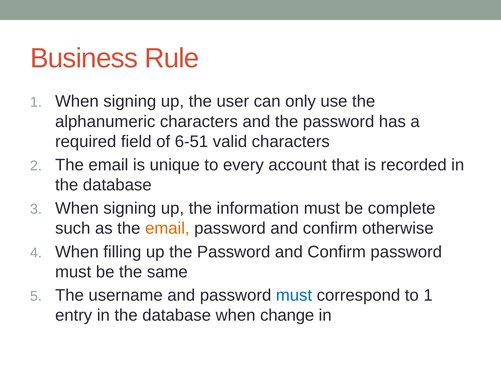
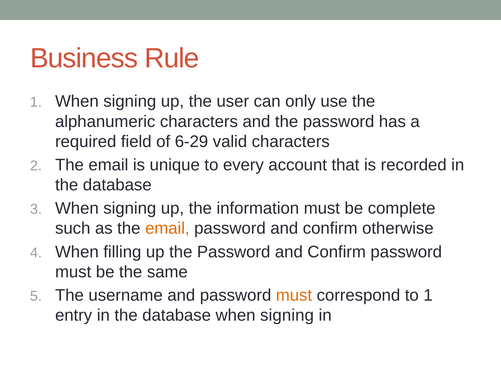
6-51: 6-51 -> 6-29
must at (294, 295) colour: blue -> orange
database when change: change -> signing
